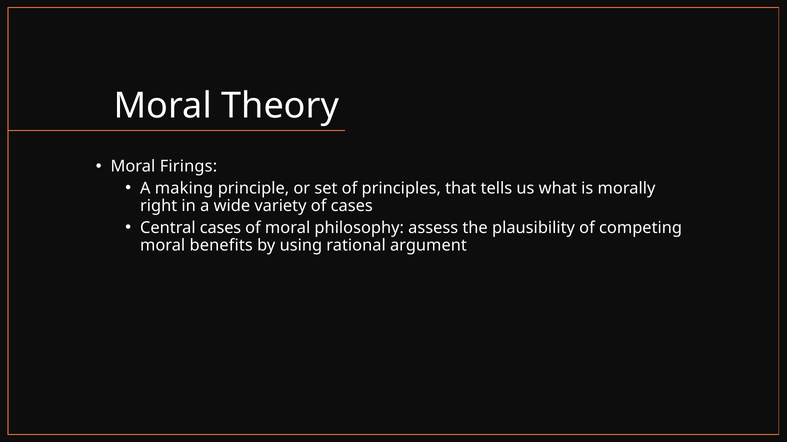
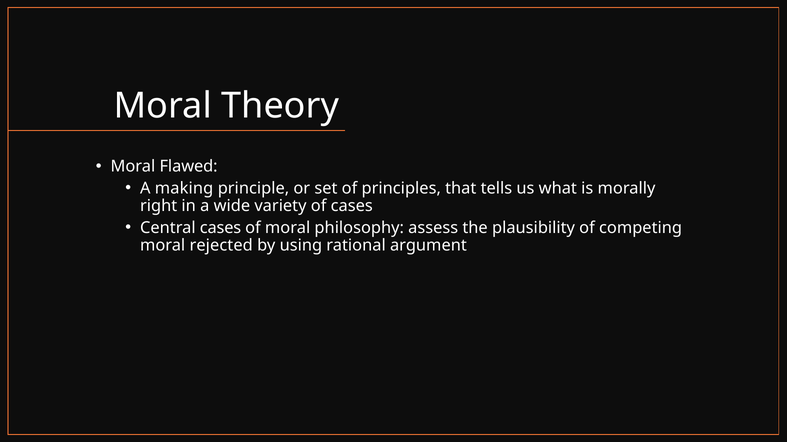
Firings: Firings -> Flawed
benefits: benefits -> rejected
